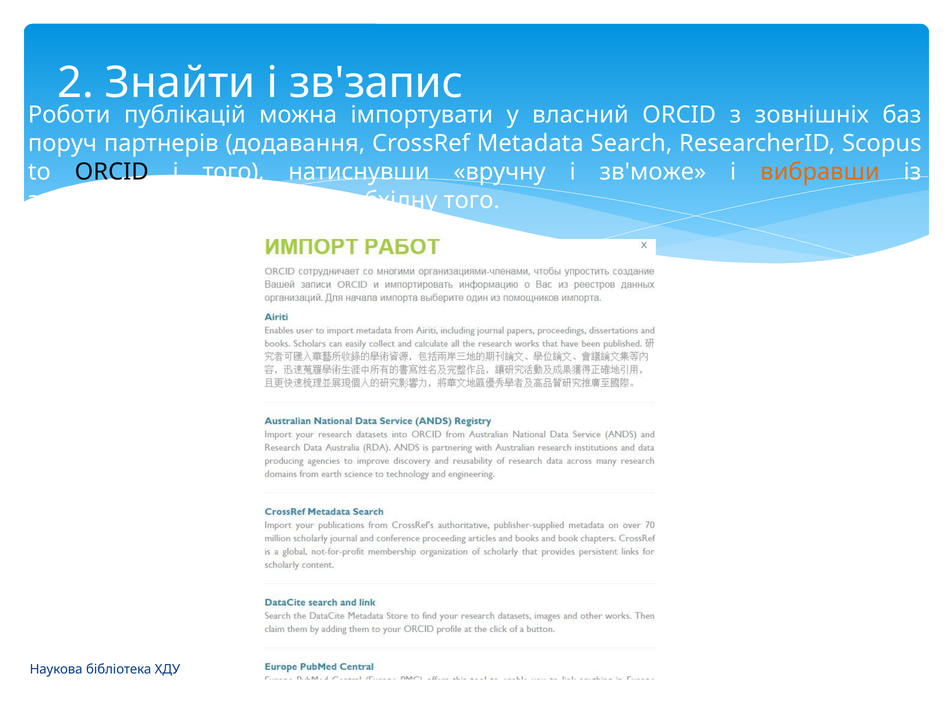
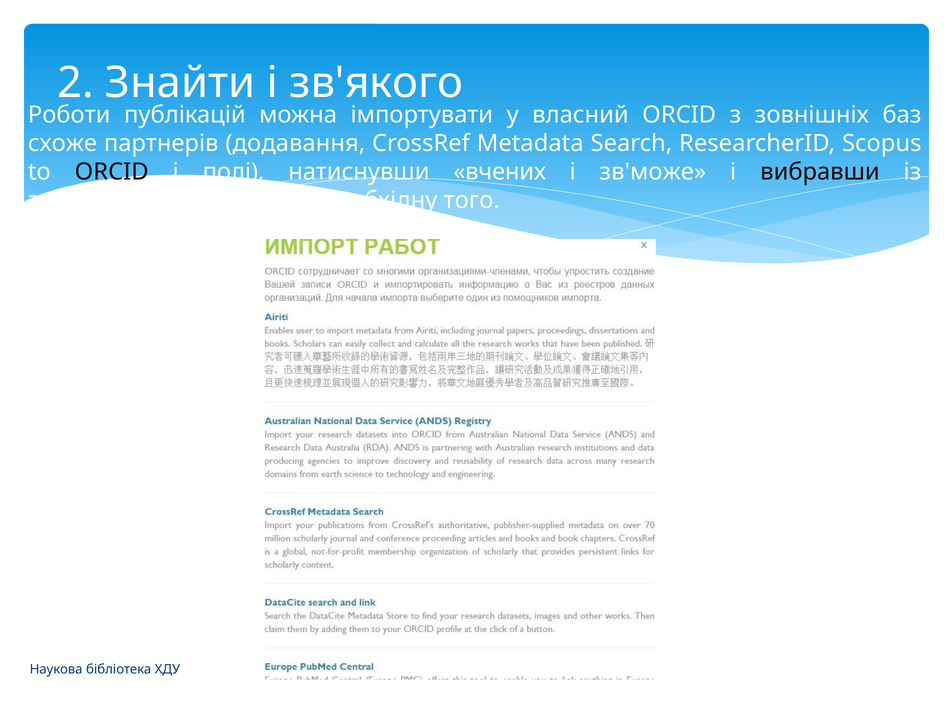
зв'запис: зв'запис -> зв'якого
поруч: поруч -> схоже
і того: того -> полі
вручну: вручну -> вчених
вибравши colour: orange -> black
